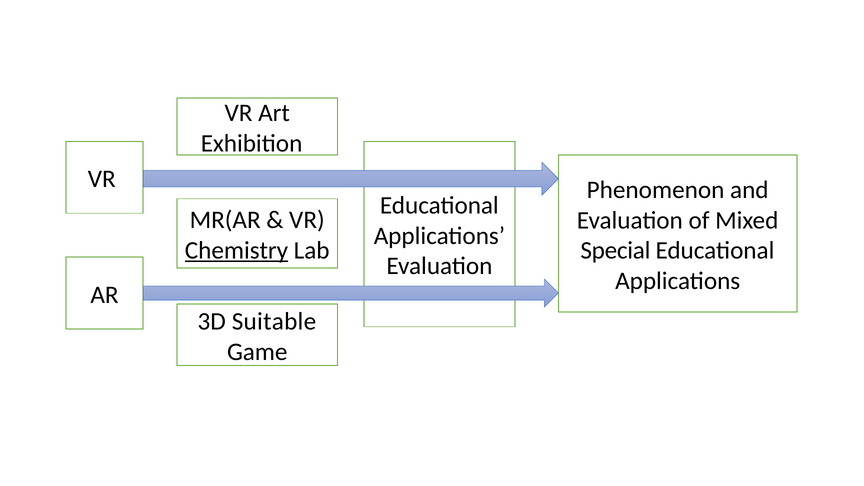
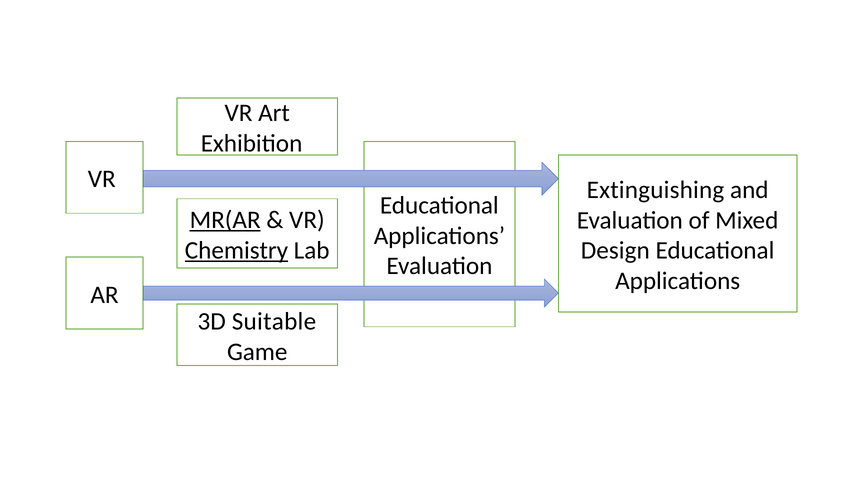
Phenomenon: Phenomenon -> Extinguishing
MR(AR underline: none -> present
Special: Special -> Design
